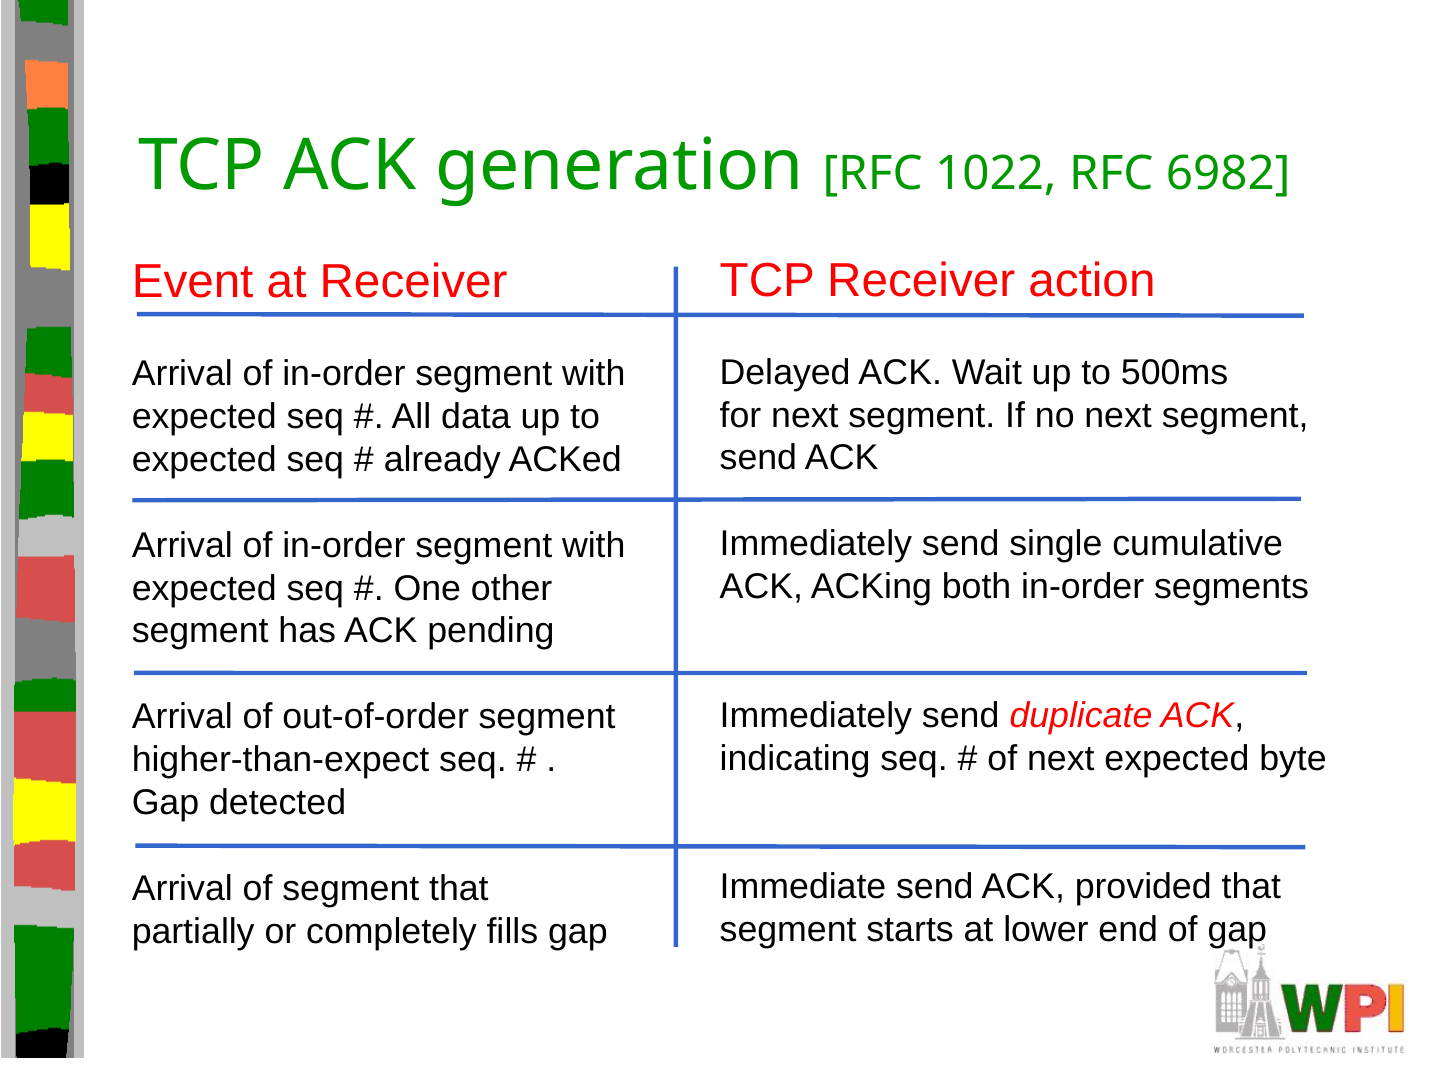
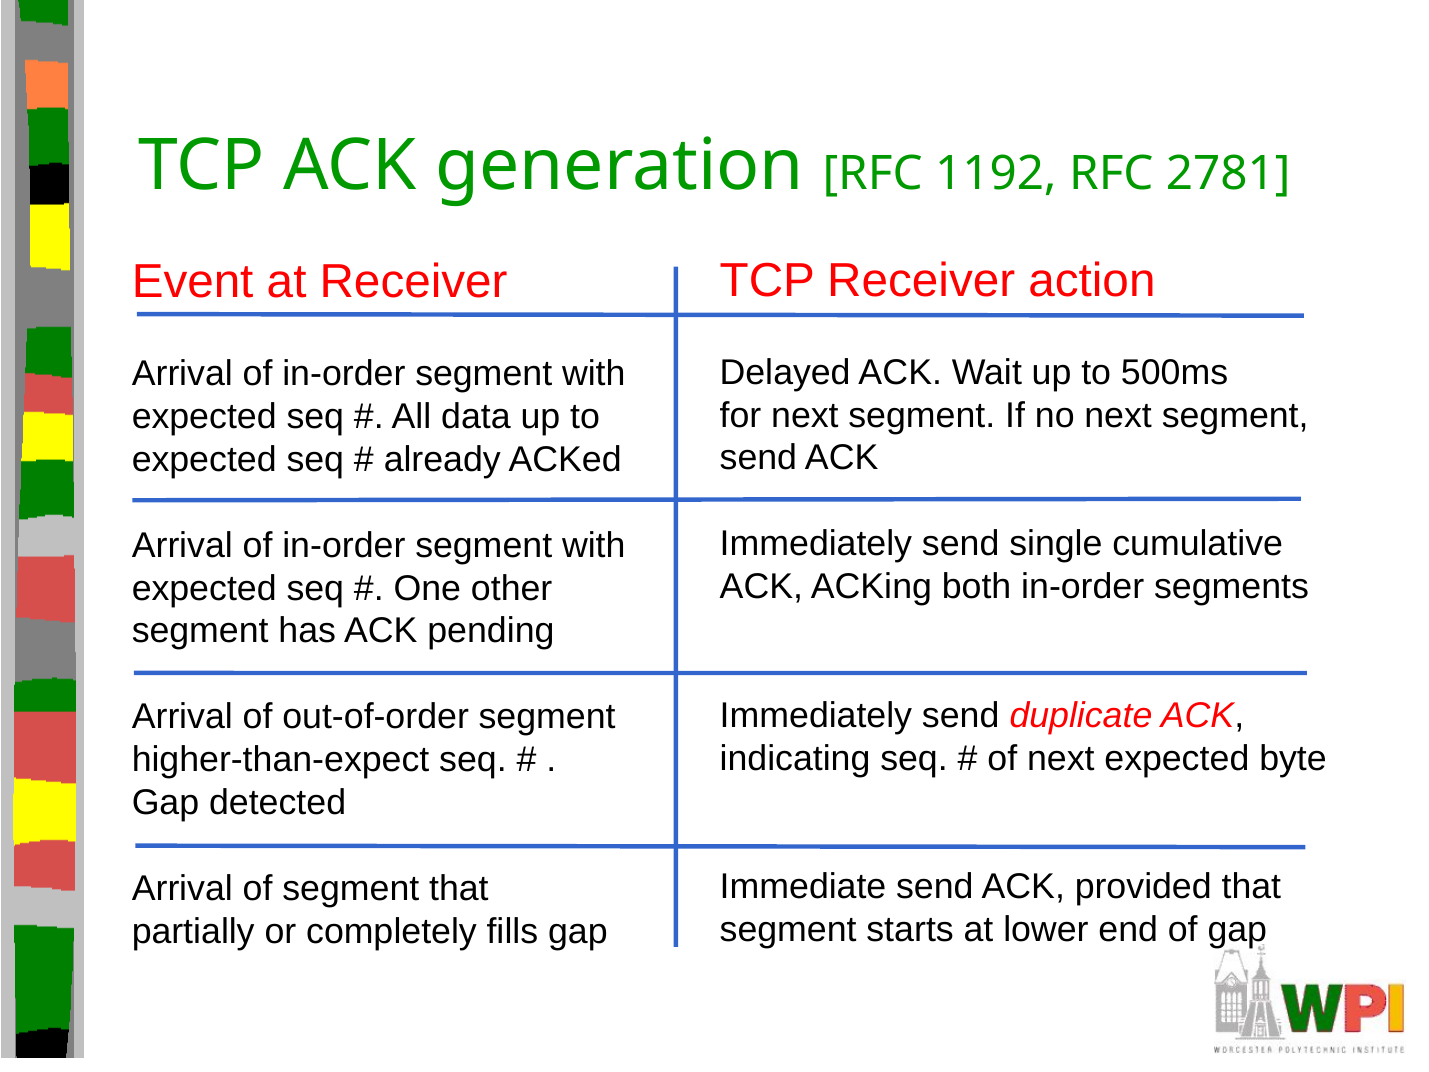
1022: 1022 -> 1192
6982: 6982 -> 2781
